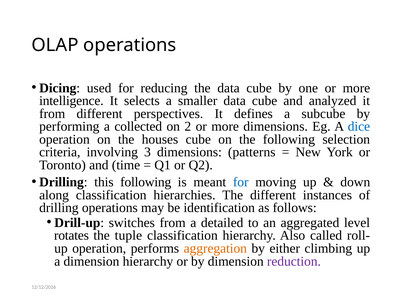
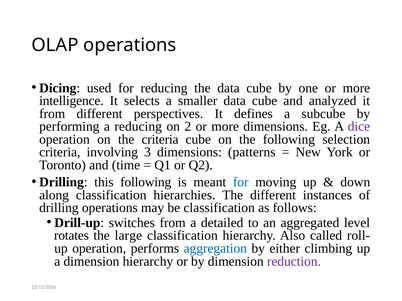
a collected: collected -> reducing
dice colour: blue -> purple
the houses: houses -> criteria
be identification: identification -> classification
tuple: tuple -> large
aggregation colour: orange -> blue
